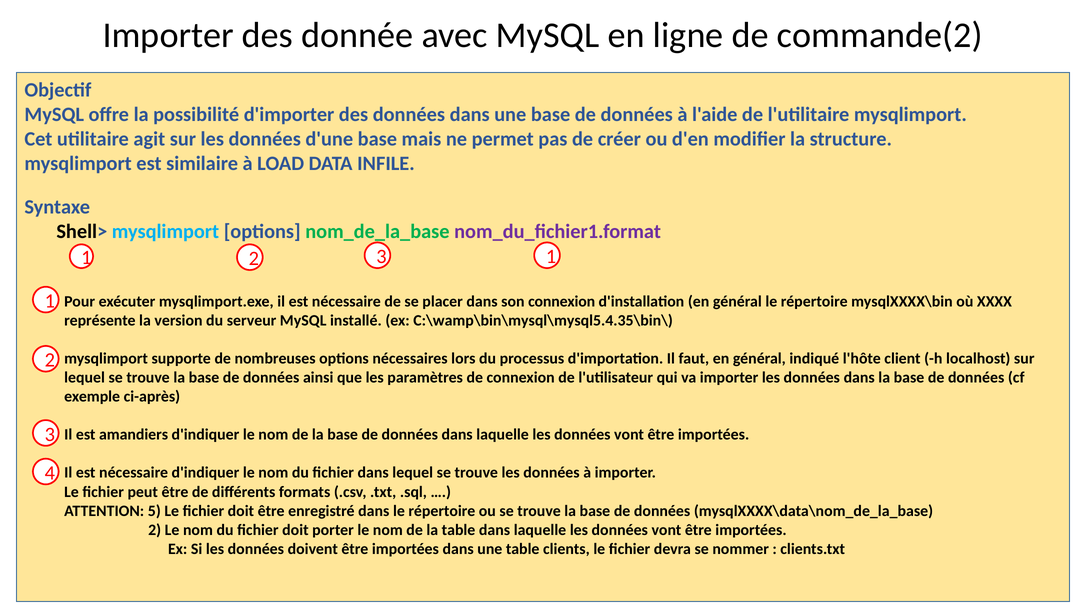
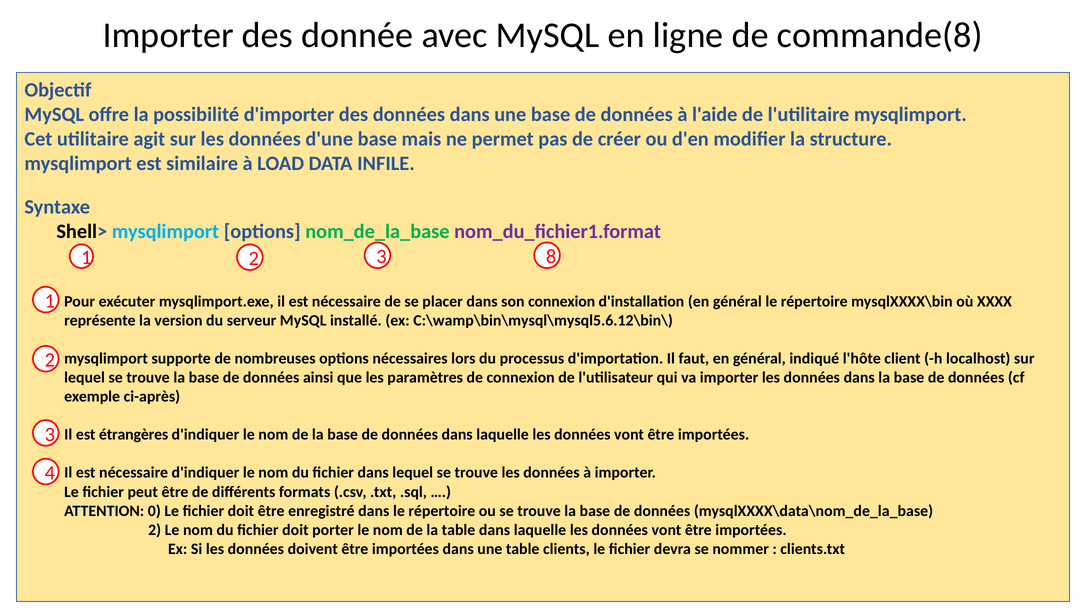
commande(2: commande(2 -> commande(8
3 1: 1 -> 8
C:\wamp\bin\mysql\mysql5.4.35\bin\: C:\wamp\bin\mysql\mysql5.4.35\bin\ -> C:\wamp\bin\mysql\mysql5.6.12\bin\
amandiers: amandiers -> étrangères
5: 5 -> 0
